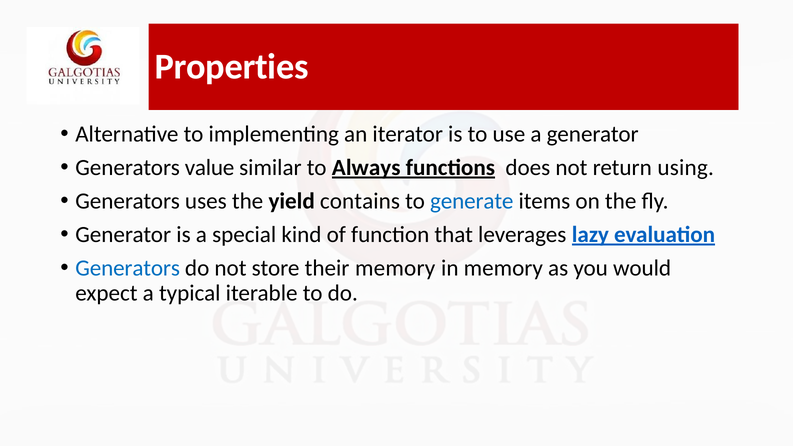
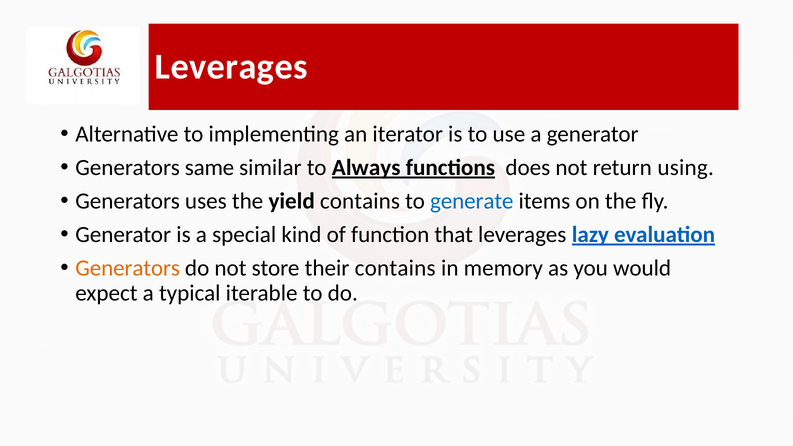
Properties at (232, 67): Properties -> Leverages
value: value -> same
Generators at (128, 268) colour: blue -> orange
their memory: memory -> contains
